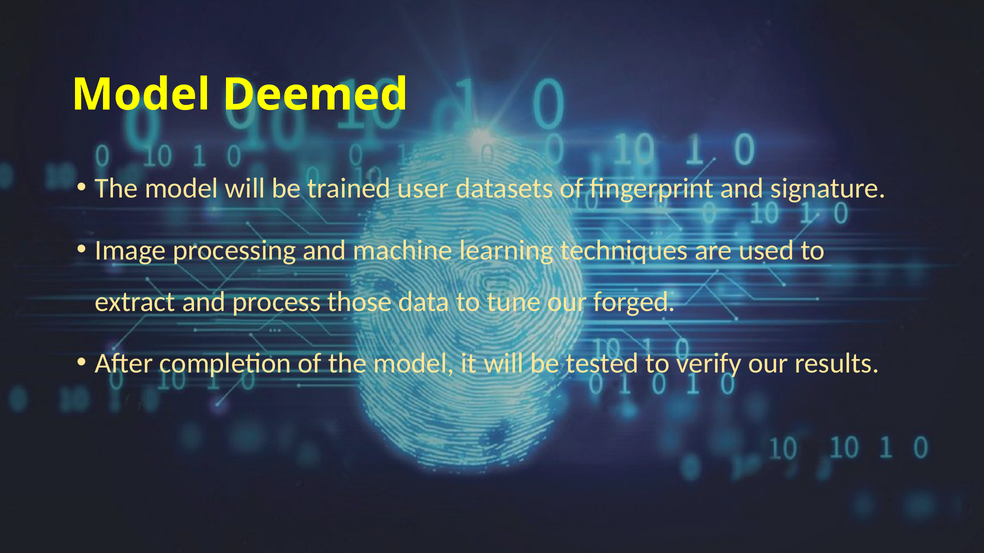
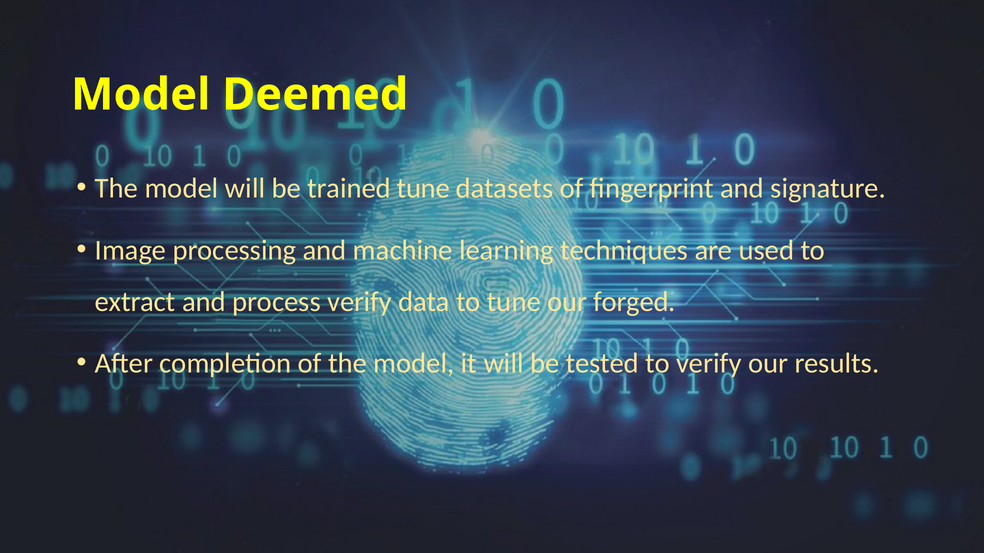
trained user: user -> tune
process those: those -> verify
